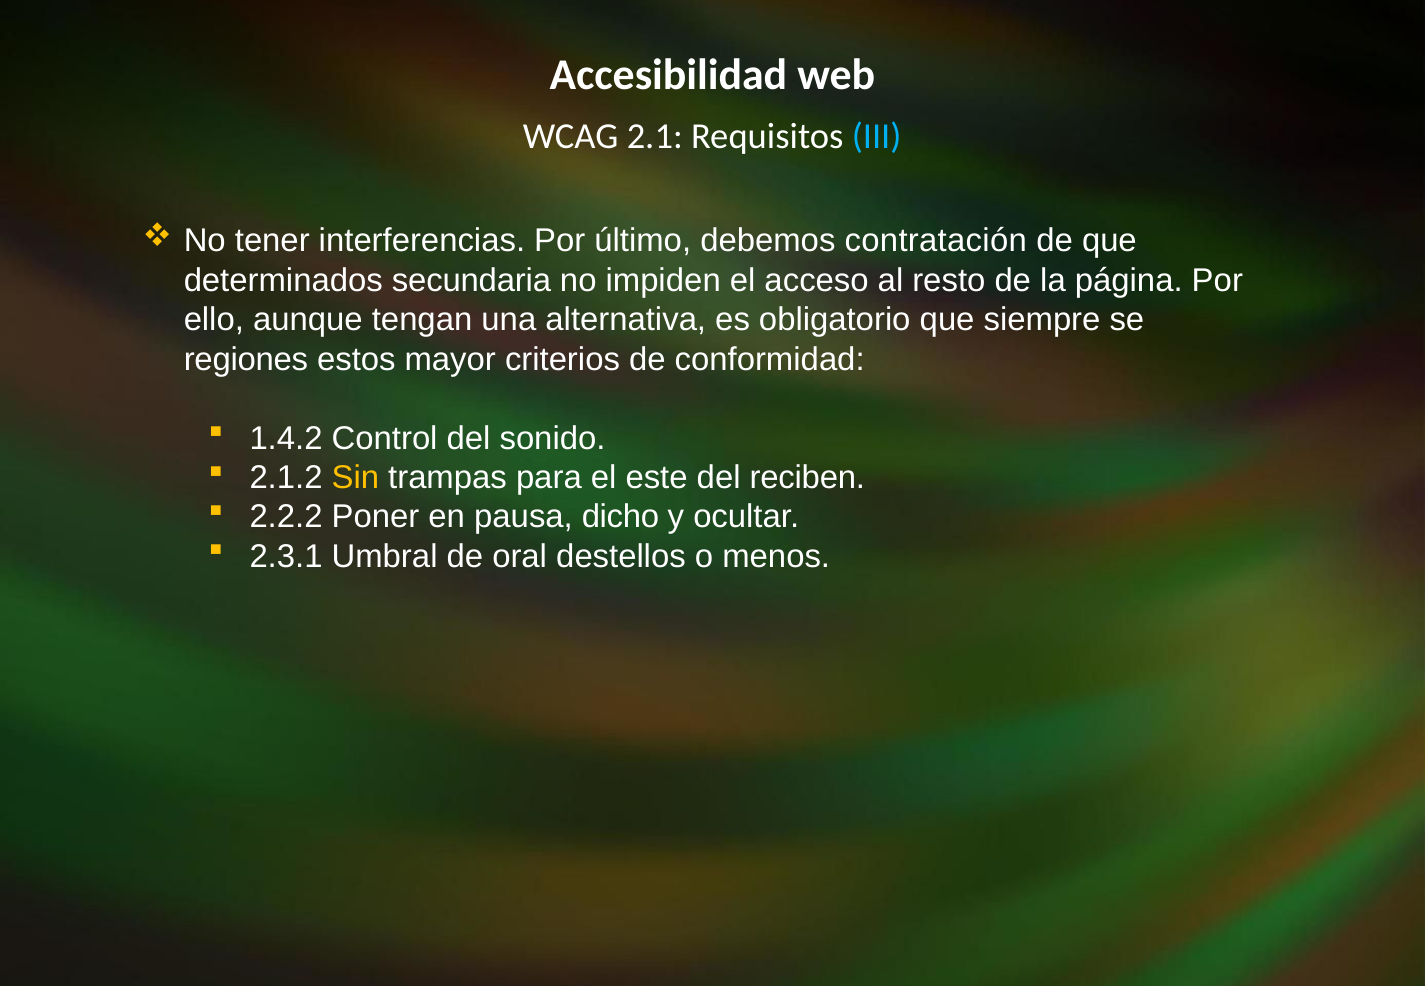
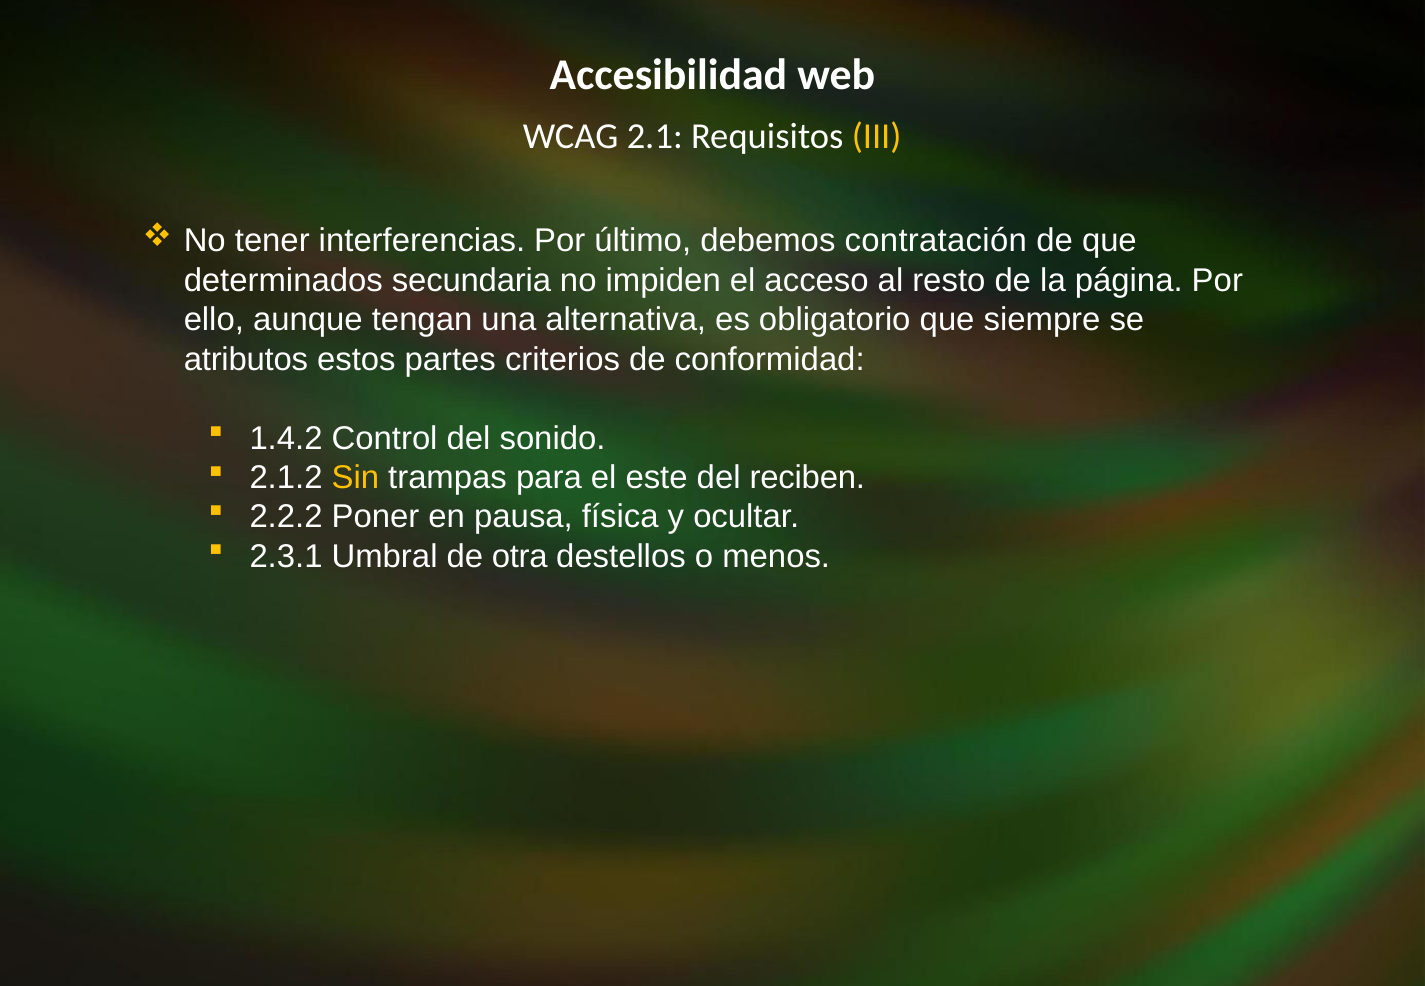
III colour: light blue -> yellow
regiones: regiones -> atributos
mayor: mayor -> partes
dicho: dicho -> física
oral: oral -> otra
